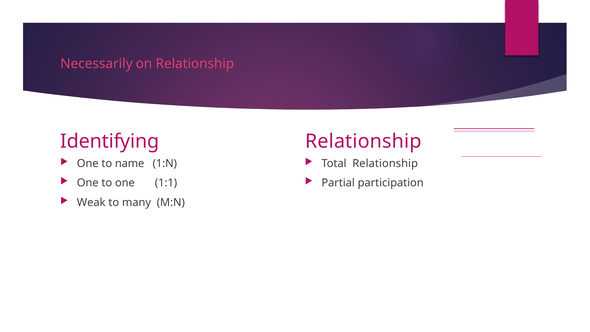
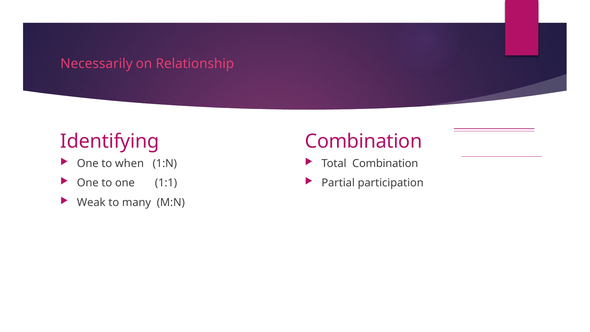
Relationship at (363, 141): Relationship -> Combination
name: name -> when
Total Relationship: Relationship -> Combination
